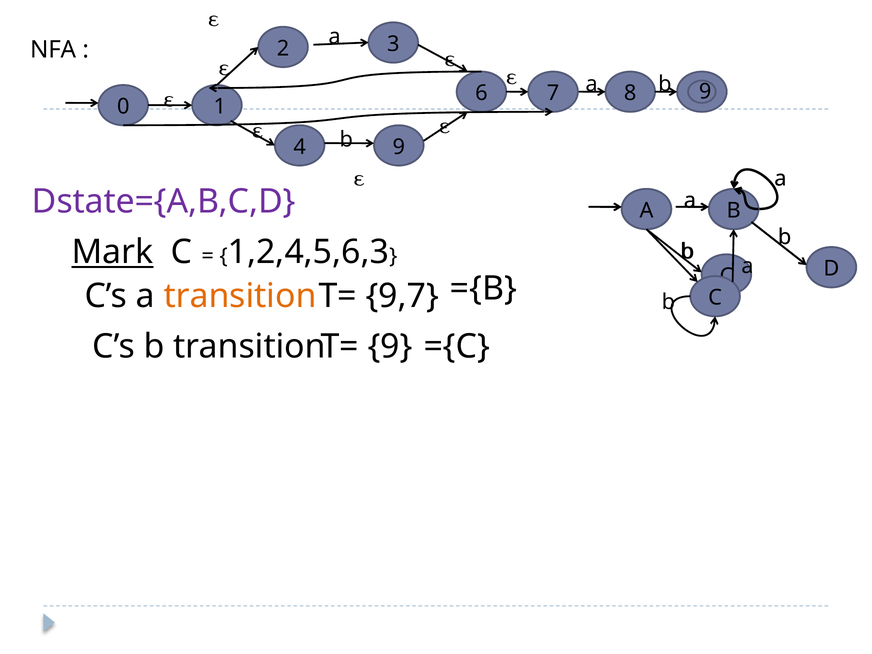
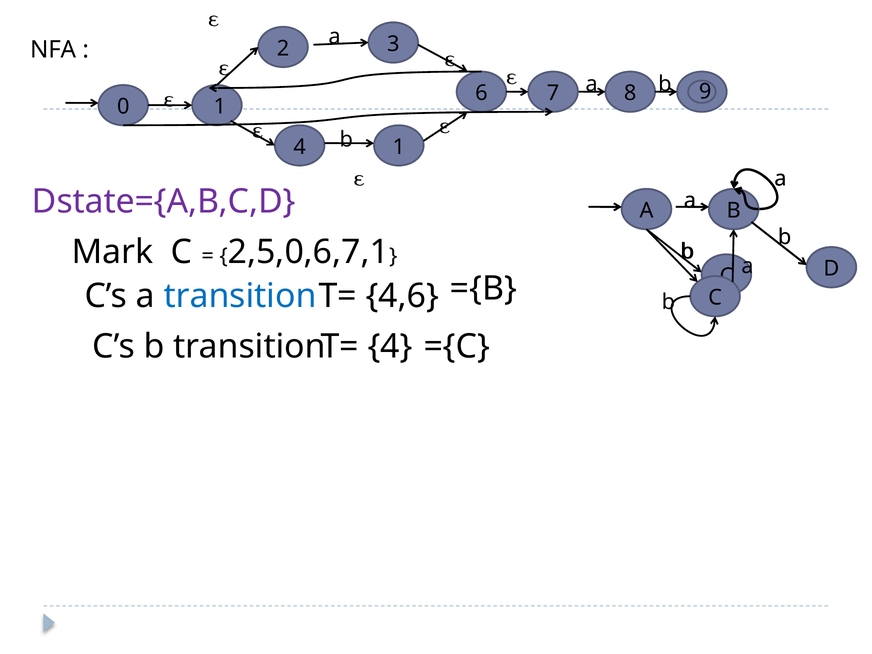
4 9: 9 -> 1
Mark underline: present -> none
1,2,4,5,6,3: 1,2,4,5,6,3 -> 2,5,0,6,7,1
transition at (240, 296) colour: orange -> blue
9,7: 9,7 -> 4,6
T= 9: 9 -> 4
